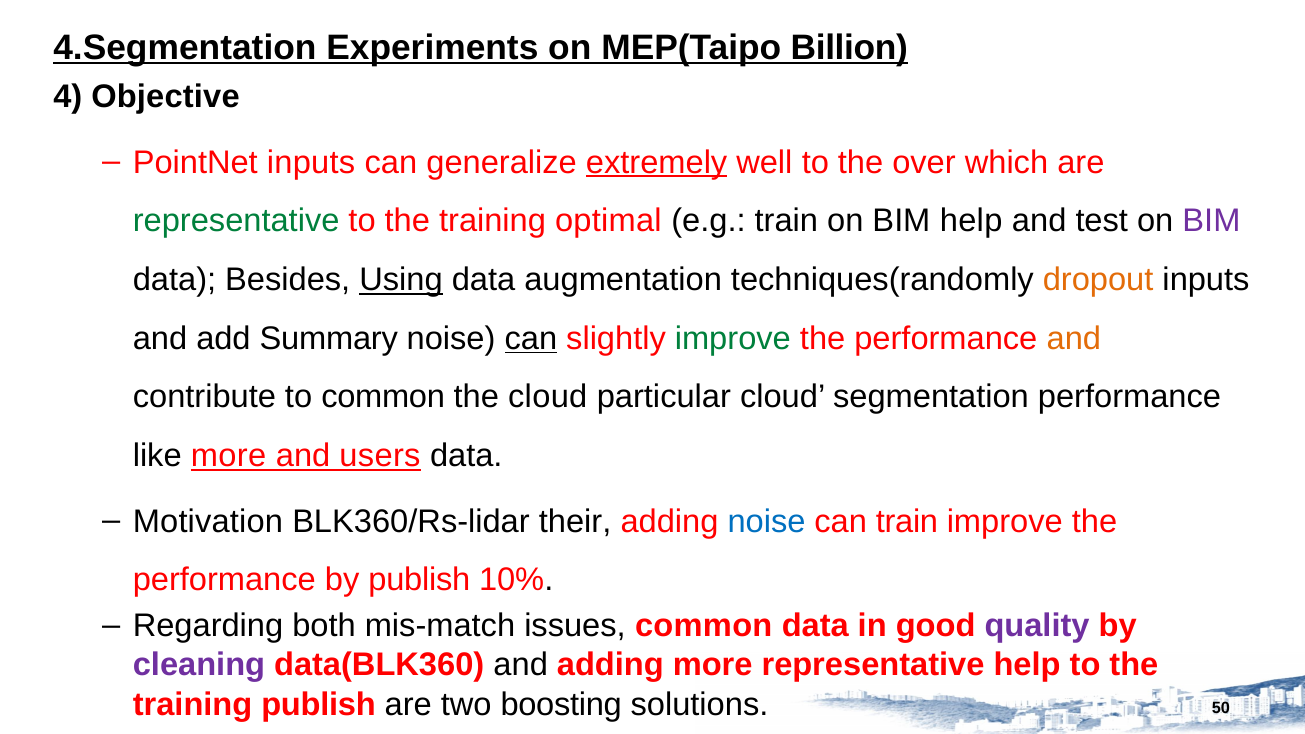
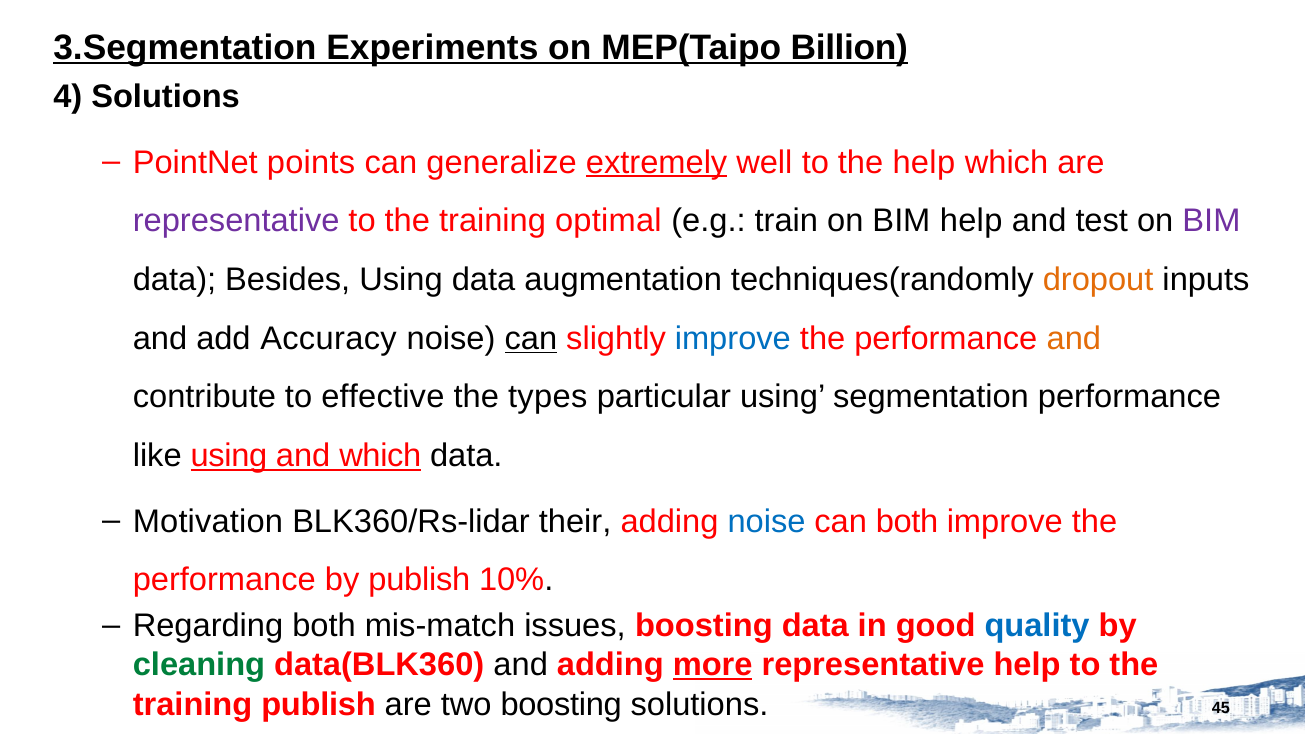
4.Segmentation: 4.Segmentation -> 3.Segmentation
4 Objective: Objective -> Solutions
PointNet inputs: inputs -> points
the over: over -> help
representative at (236, 221) colour: green -> purple
Using at (401, 280) underline: present -> none
Summary: Summary -> Accuracy
improve at (733, 338) colour: green -> blue
to common: common -> effective
the cloud: cloud -> types
particular cloud: cloud -> using
like more: more -> using
and users: users -> which
can train: train -> both
issues common: common -> boosting
quality colour: purple -> blue
cleaning colour: purple -> green
more at (713, 665) underline: none -> present
50: 50 -> 45
